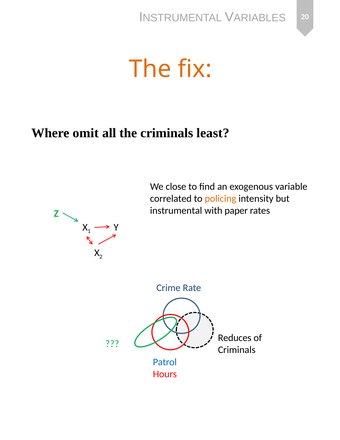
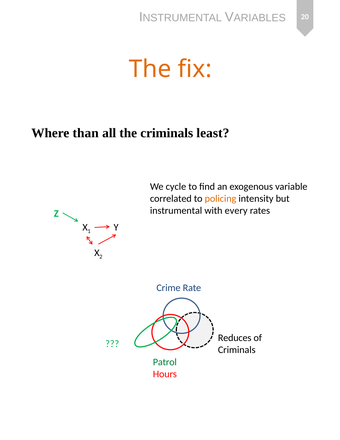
omit: omit -> than
close: close -> cycle
paper: paper -> every
Patrol colour: blue -> green
